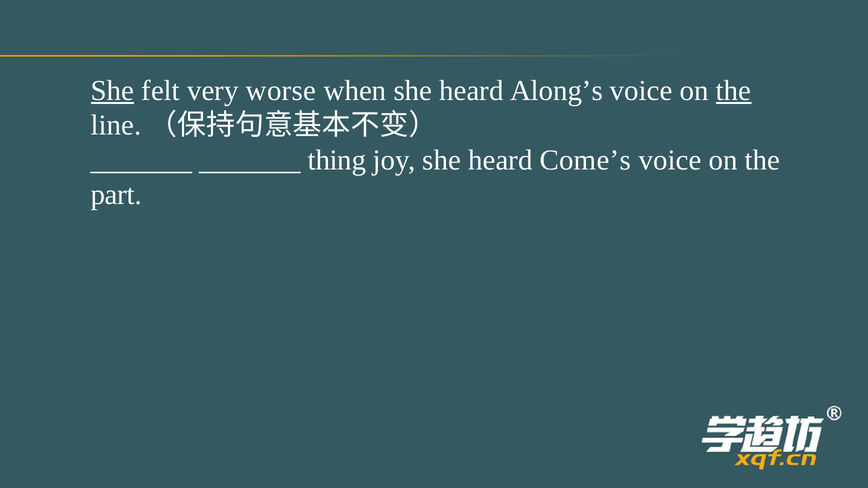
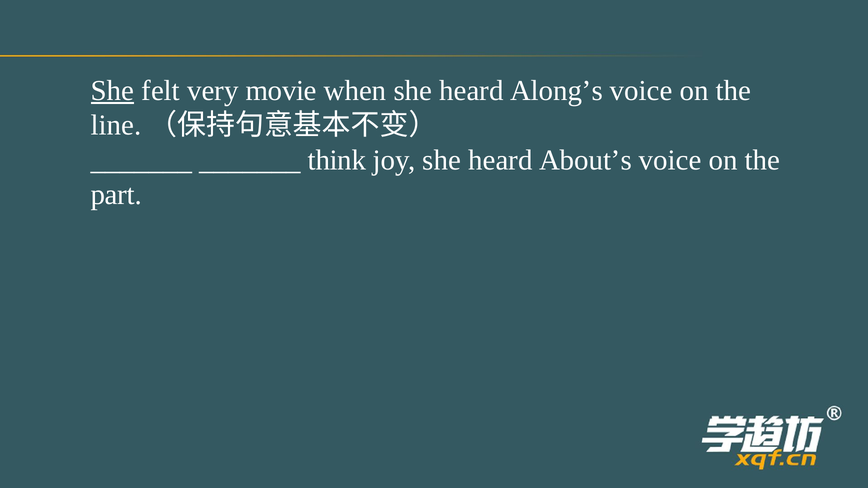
worse: worse -> movie
the at (734, 91) underline: present -> none
thing: thing -> think
Come’s: Come’s -> About’s
